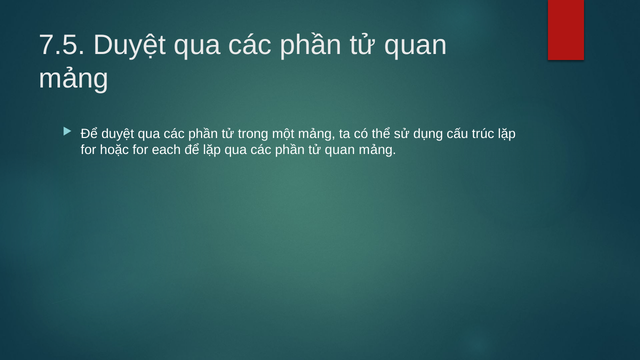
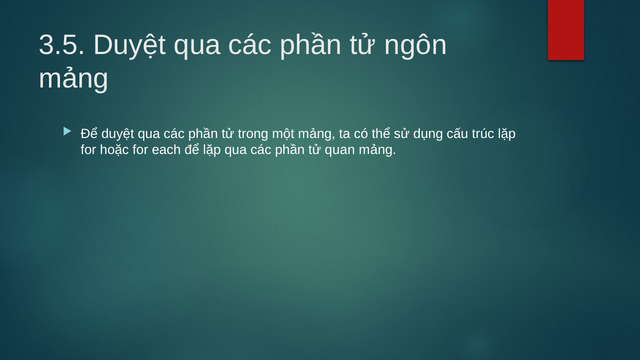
7.5: 7.5 -> 3.5
quan at (416, 45): quan -> ngôn
